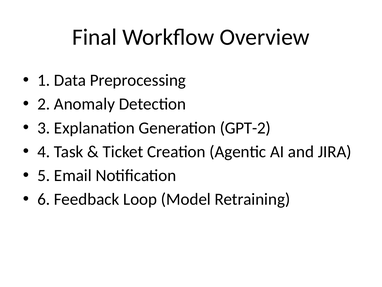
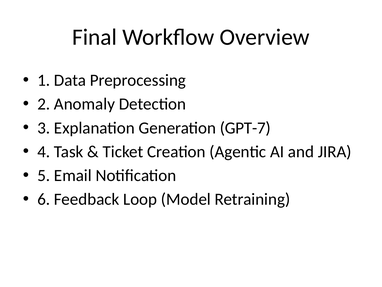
GPT-2: GPT-2 -> GPT-7
